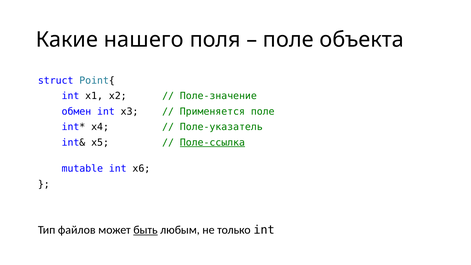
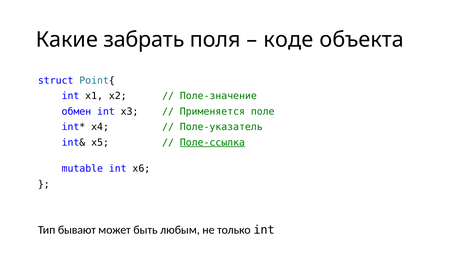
нашего: нашего -> забрать
поле at (288, 40): поле -> коде
файлов: файлов -> бывают
быть underline: present -> none
